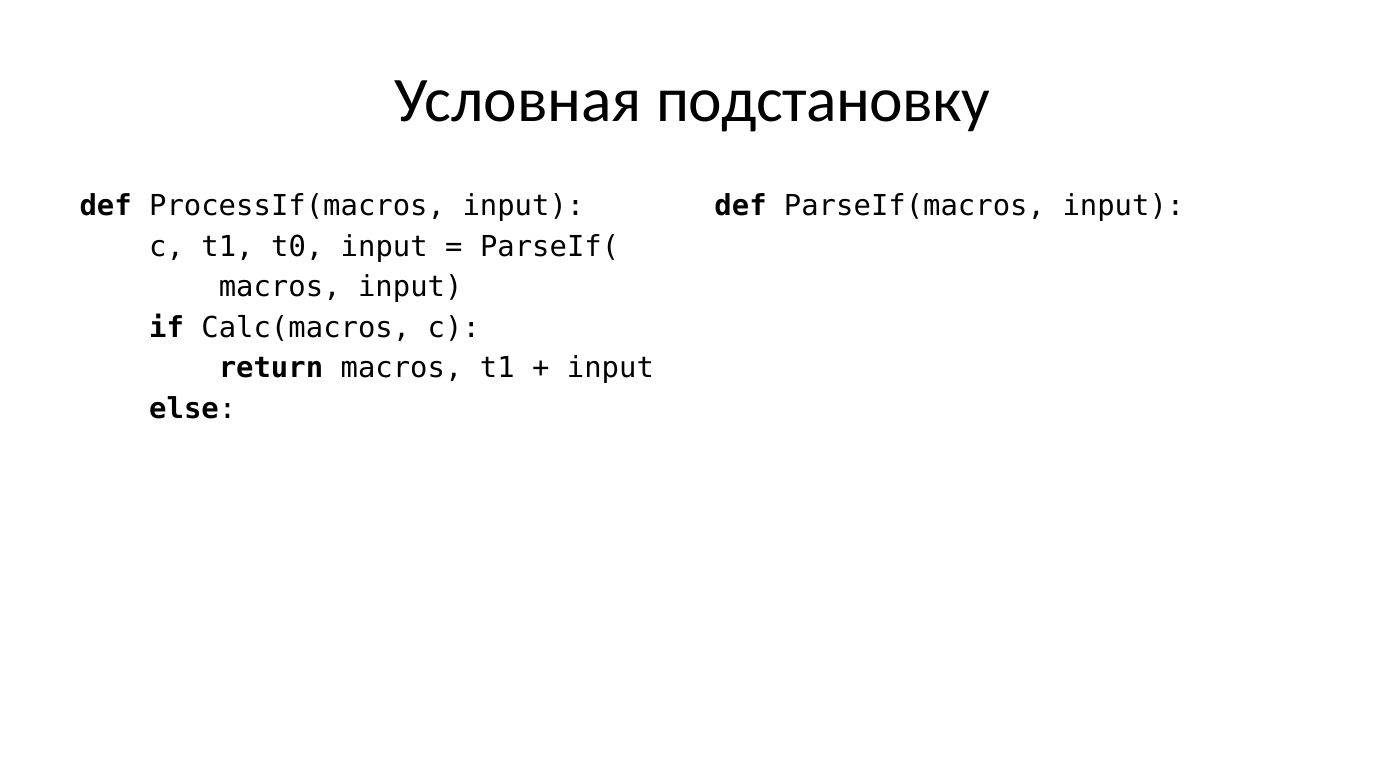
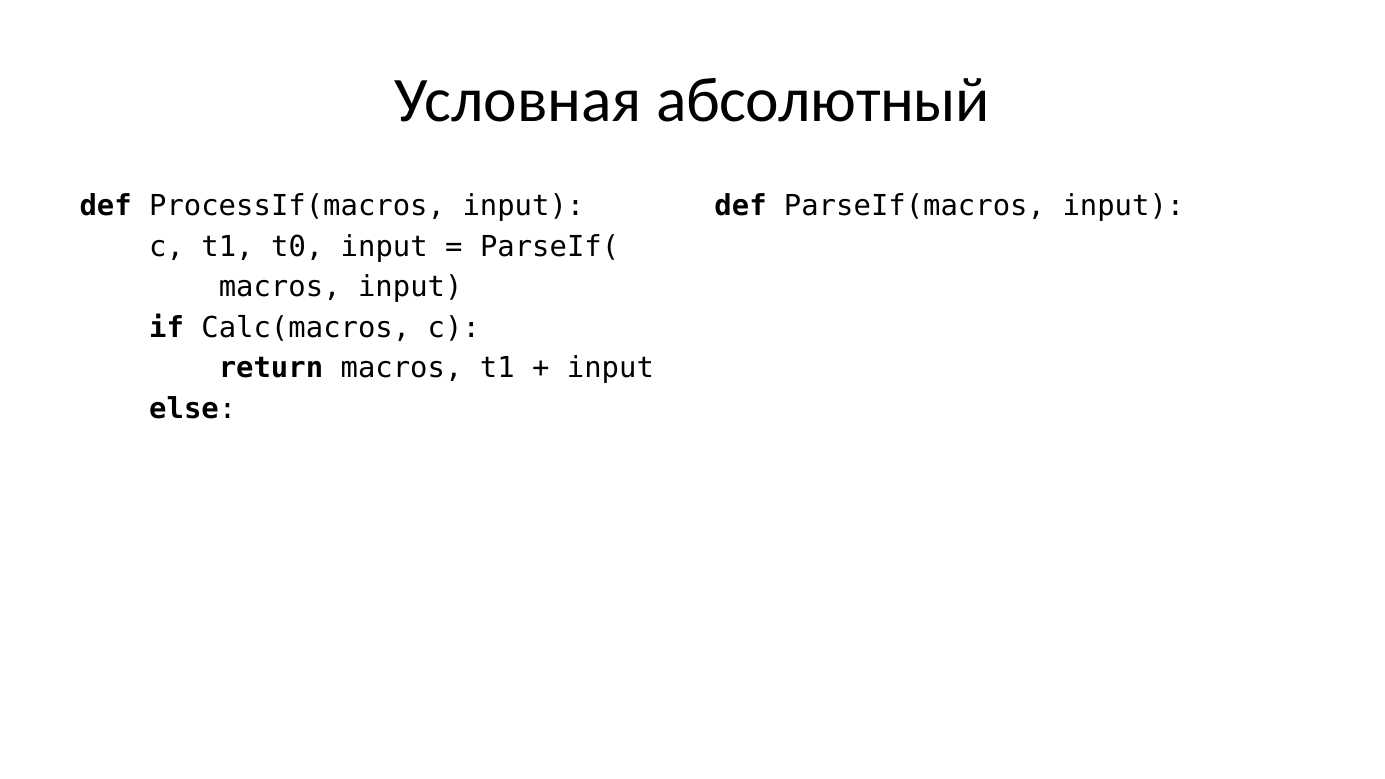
подстановку: подстановку -> абсолютный
